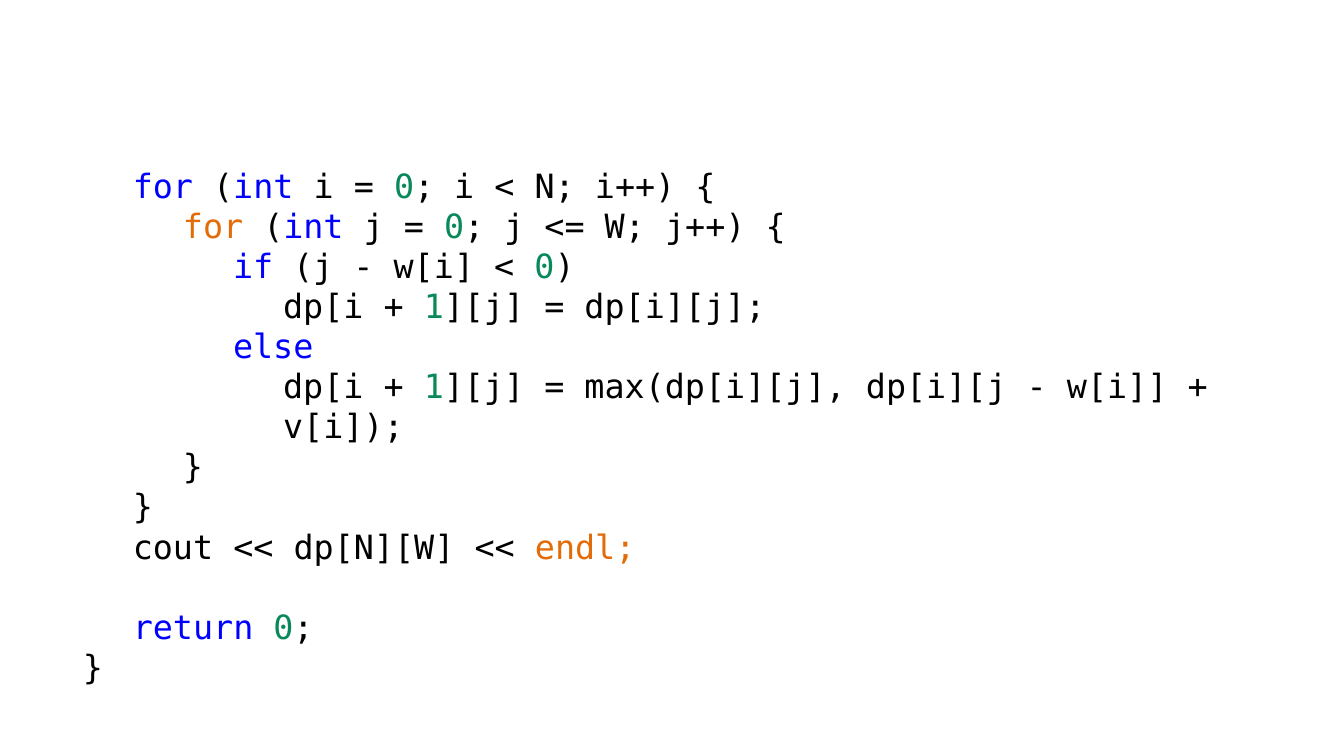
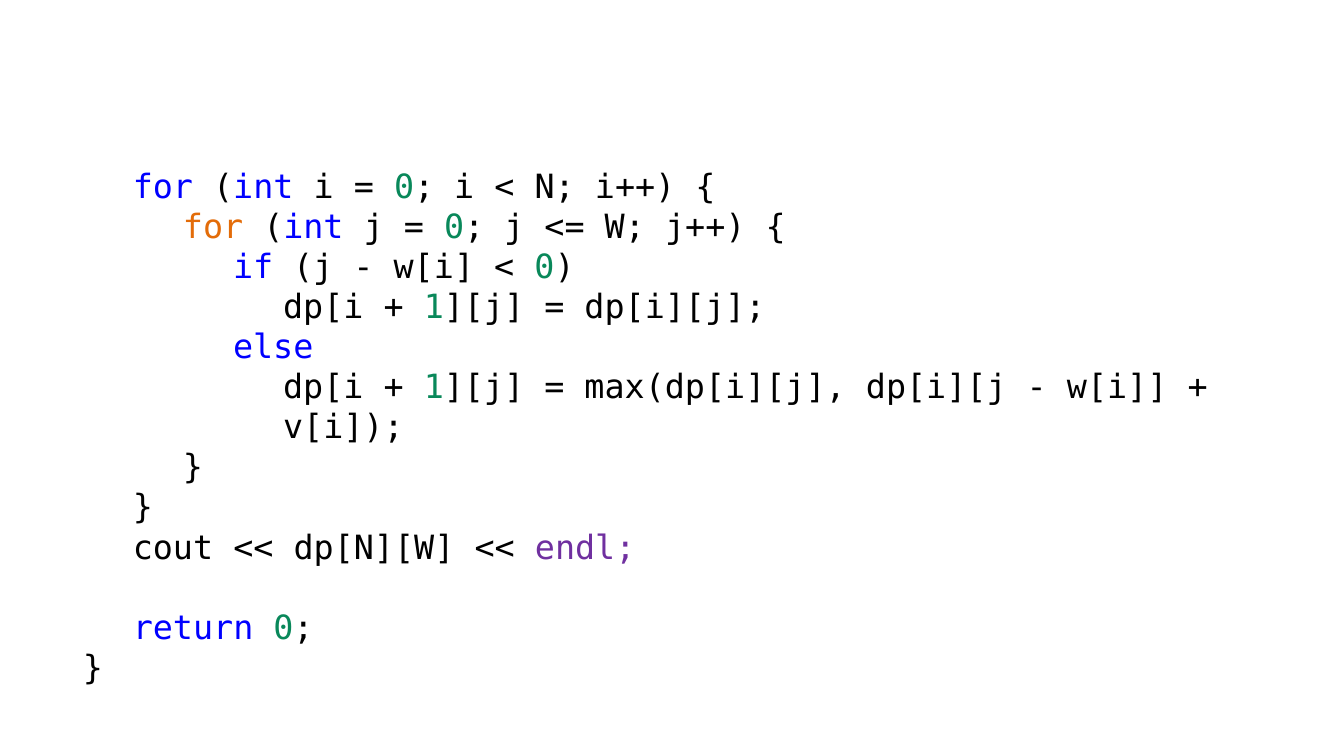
endl colour: orange -> purple
